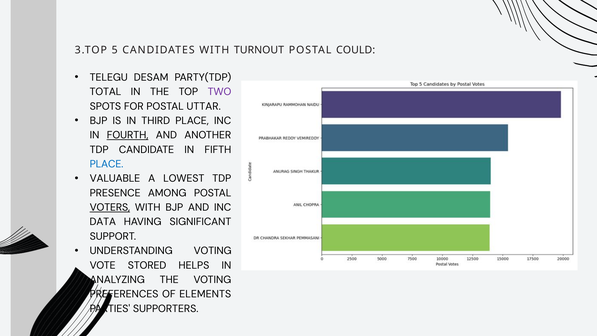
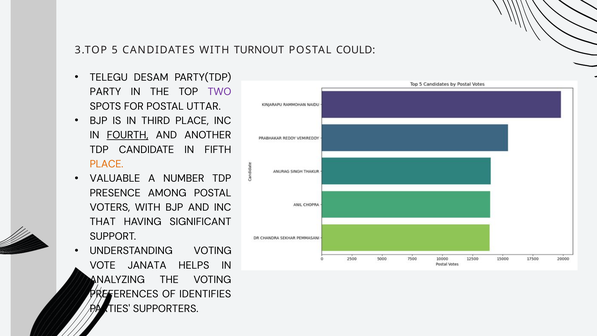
TOTAL: TOTAL -> PARTY
PLACE at (107, 164) colour: blue -> orange
LOWEST: LOWEST -> NUMBER
VOTERS underline: present -> none
DATA: DATA -> THAT
STORED: STORED -> JANATA
ELEMENTS: ELEMENTS -> IDENTIFIES
